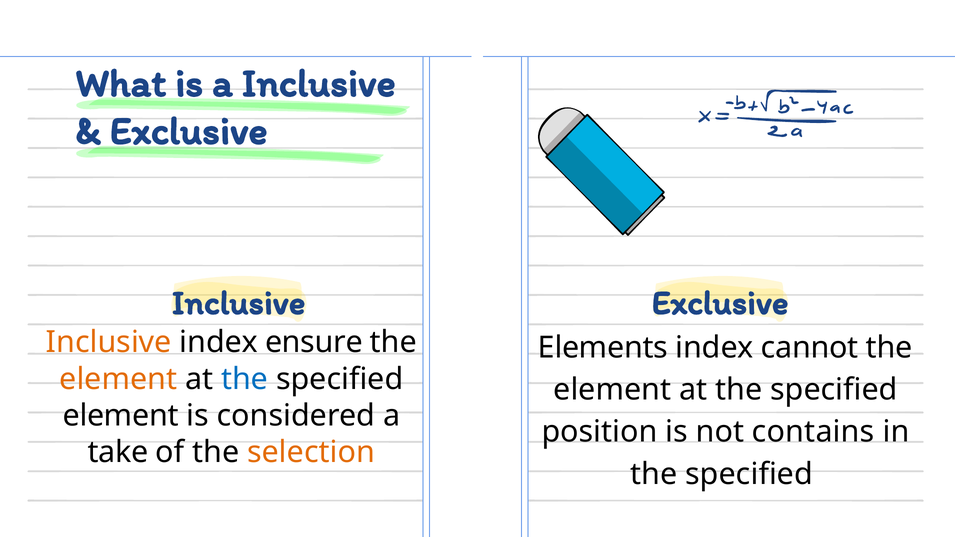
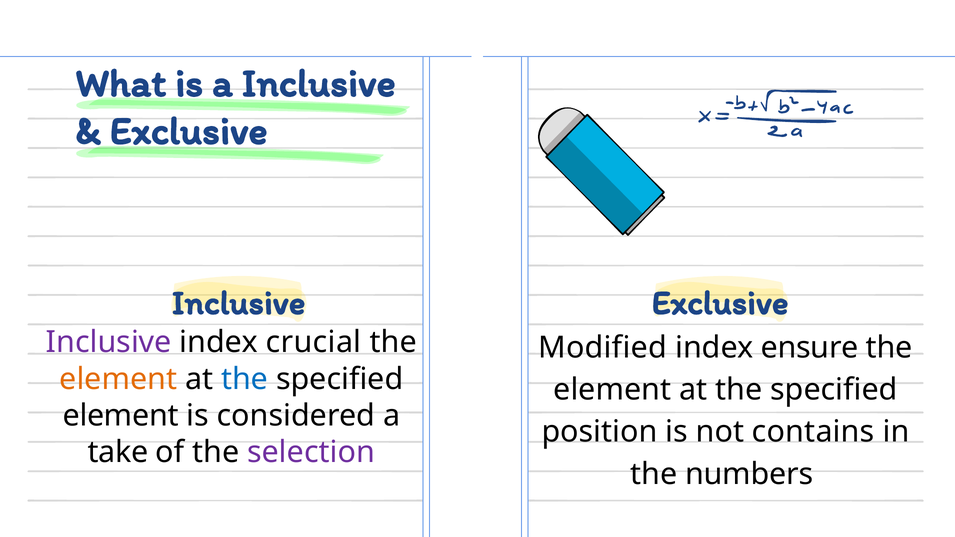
Inclusive at (109, 343) colour: orange -> purple
ensure: ensure -> crucial
Elements: Elements -> Modified
cannot: cannot -> ensure
selection colour: orange -> purple
specified at (749, 474): specified -> numbers
